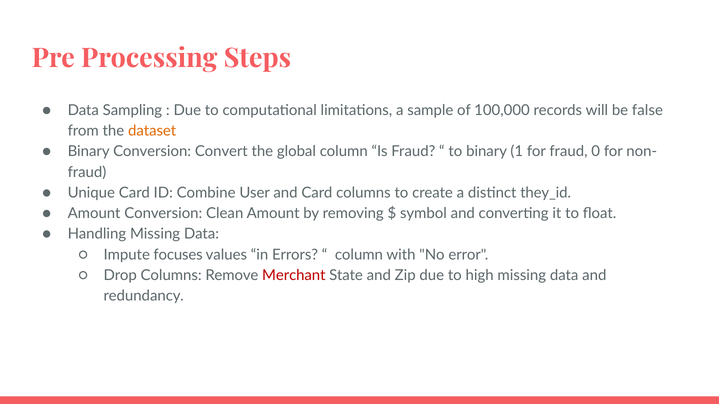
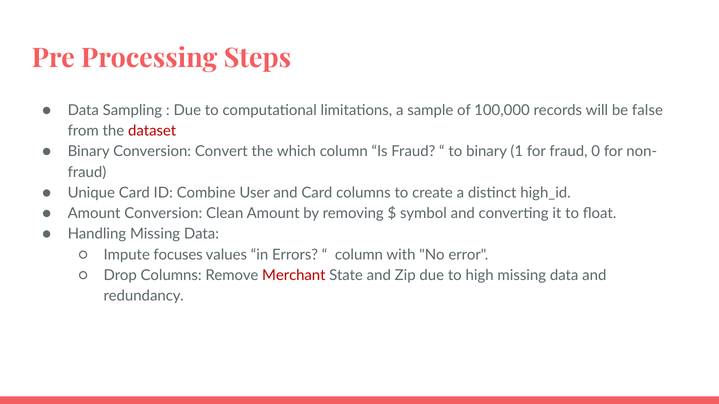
dataset colour: orange -> red
global: global -> which
they_id: they_id -> high_id
